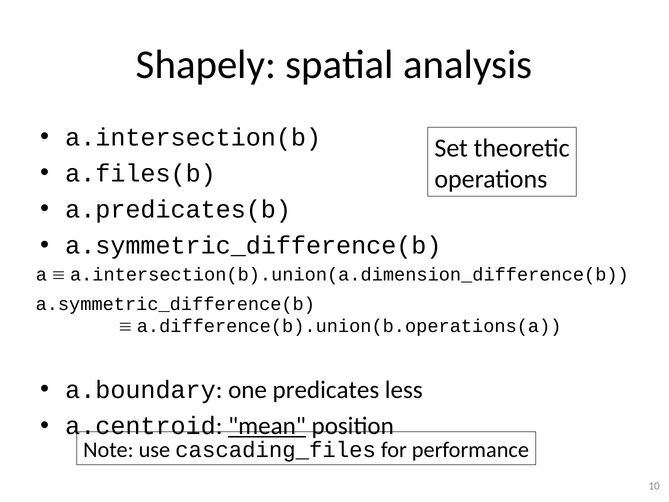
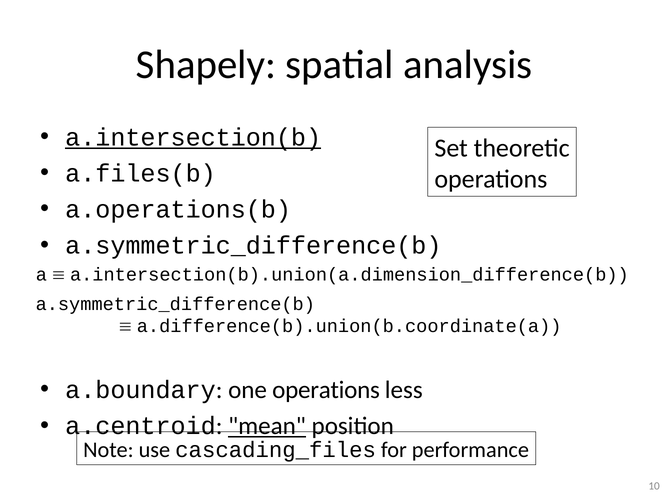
a.intersection(b underline: none -> present
a.predicates(b: a.predicates(b -> a.operations(b
a.difference(b).union(b.operations(a: a.difference(b).union(b.operations(a -> a.difference(b).union(b.coordinate(a
one predicates: predicates -> operations
